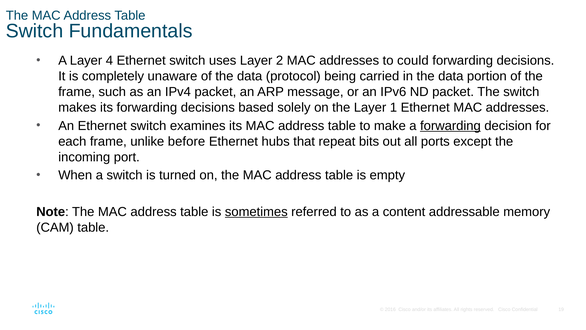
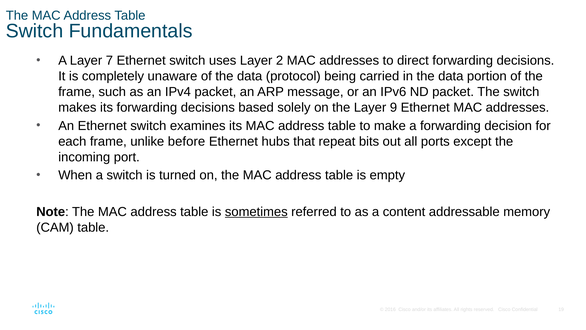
4: 4 -> 7
could: could -> direct
1: 1 -> 9
forwarding at (450, 126) underline: present -> none
